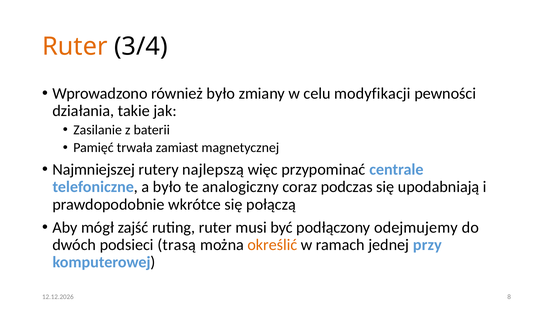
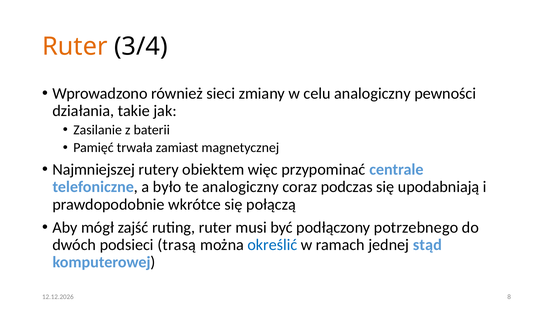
również było: było -> sieci
celu modyfikacji: modyfikacji -> analogiczny
najlepszą: najlepszą -> obiektem
odejmujemy: odejmujemy -> potrzebnego
określić colour: orange -> blue
przy: przy -> stąd
